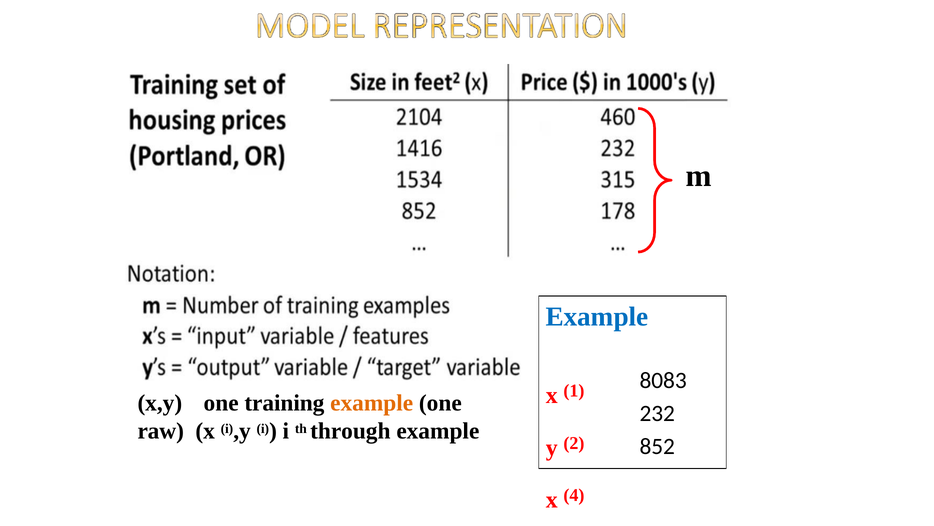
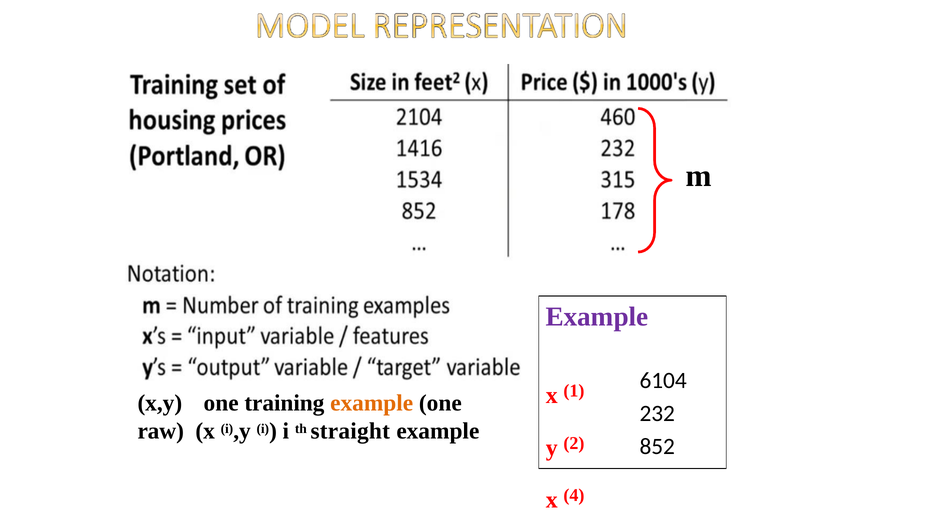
Example at (597, 317) colour: blue -> purple
8083: 8083 -> 6104
through: through -> straight
